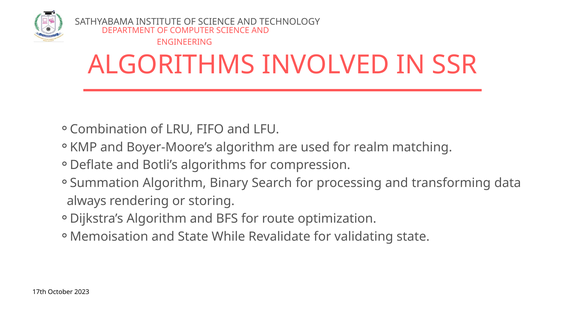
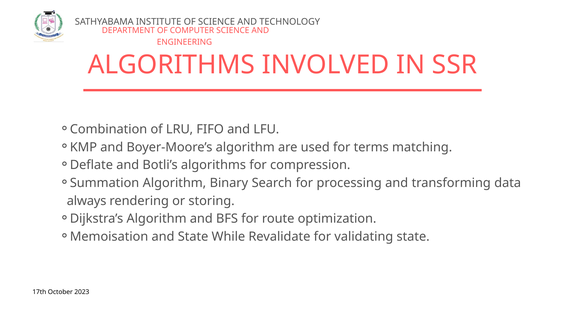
realm: realm -> terms
